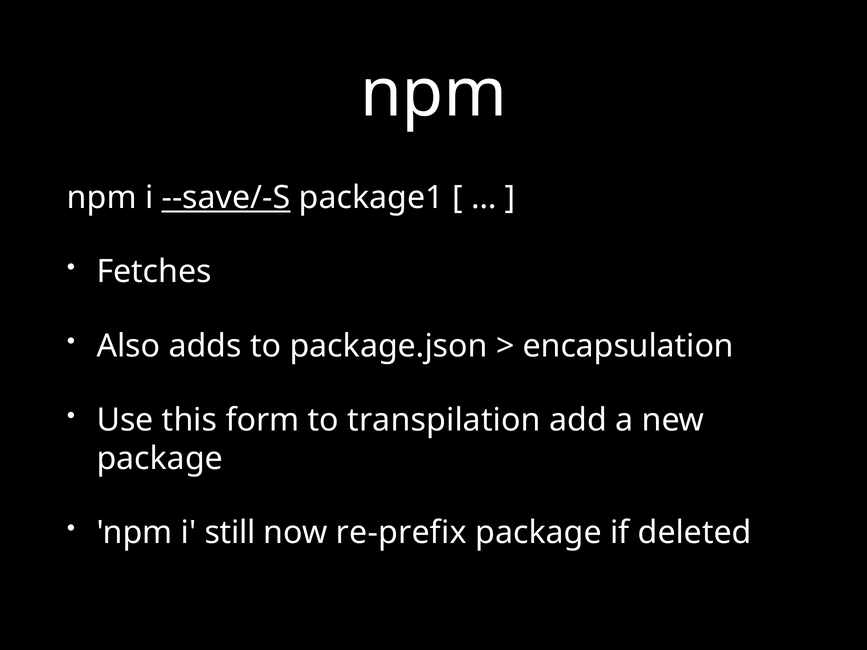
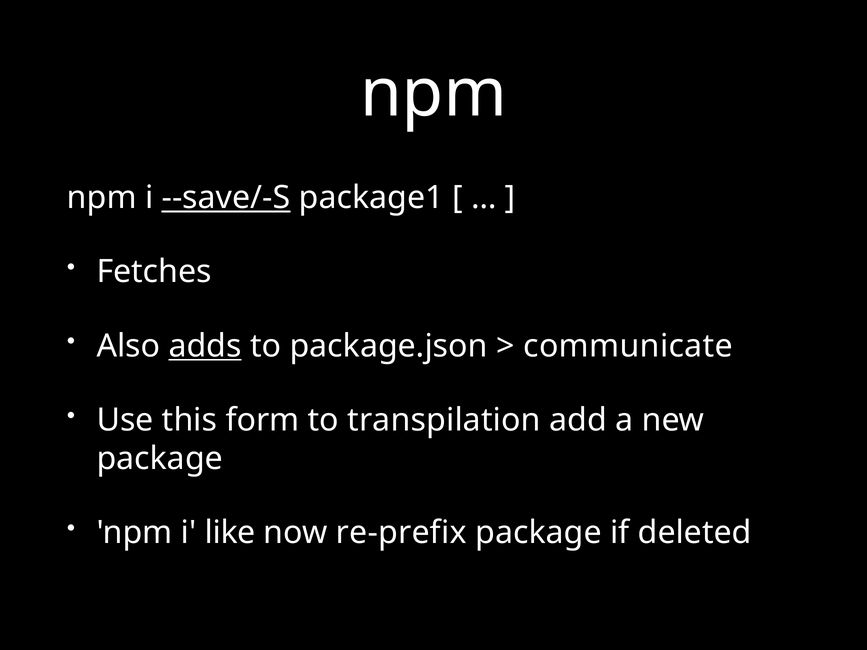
adds underline: none -> present
encapsulation: encapsulation -> communicate
still: still -> like
